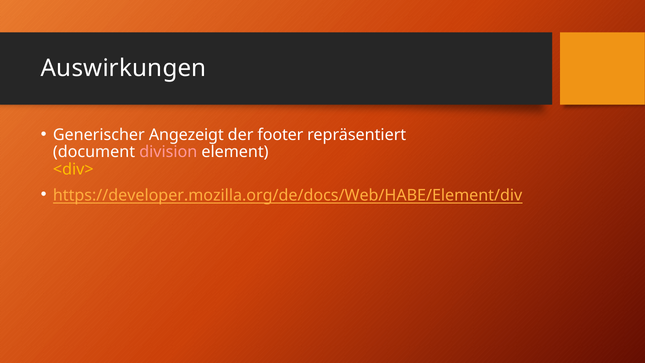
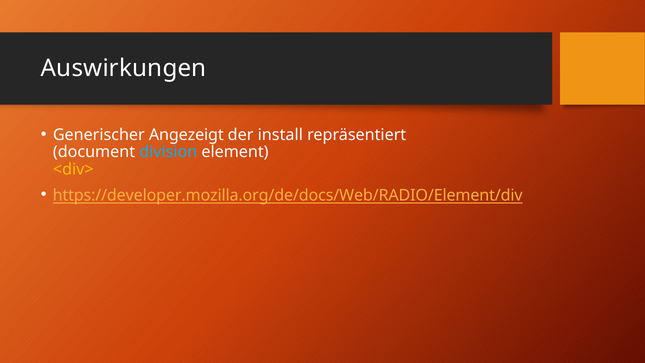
footer: footer -> install
division colour: pink -> light blue
https://developer.mozilla.org/de/docs/Web/HABE/Element/div: https://developer.mozilla.org/de/docs/Web/HABE/Element/div -> https://developer.mozilla.org/de/docs/Web/RADIO/Element/div
